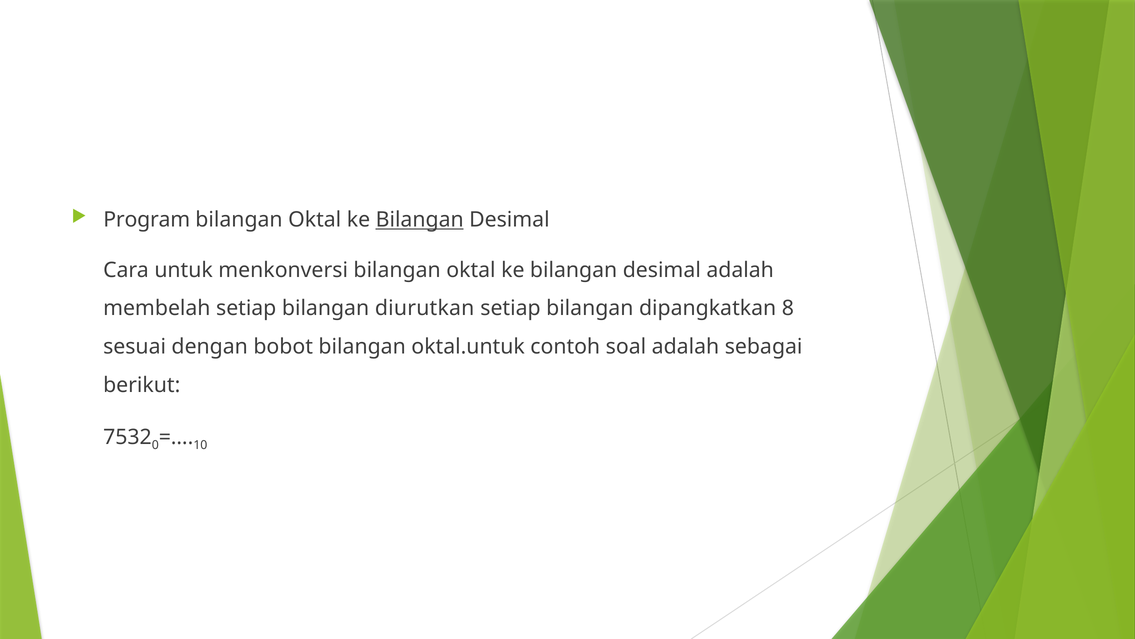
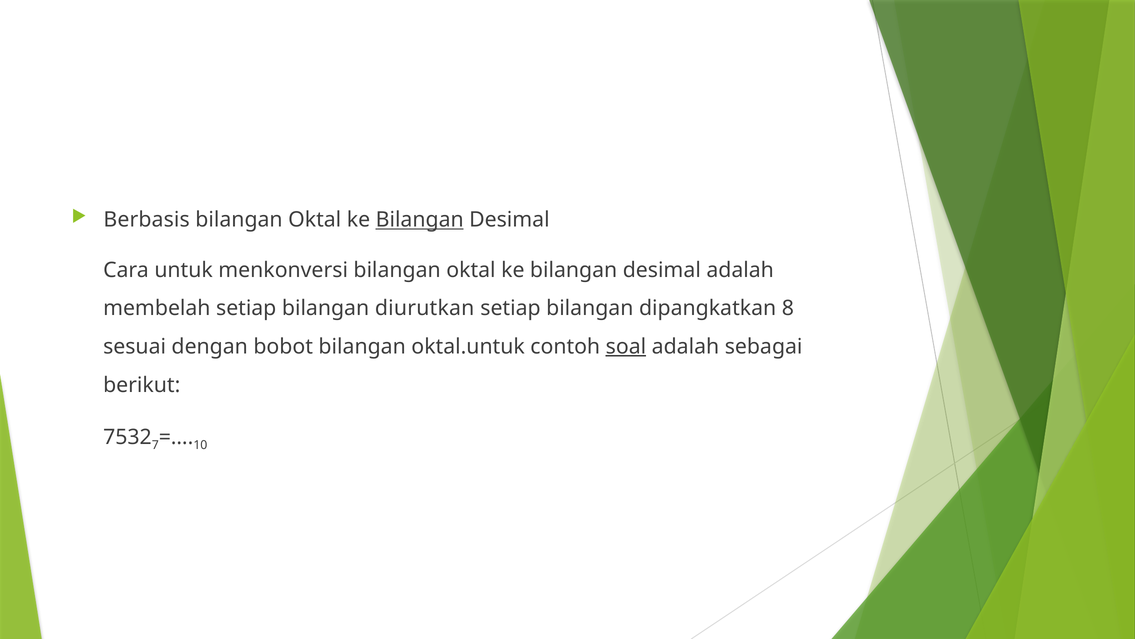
Program: Program -> Berbasis
soal underline: none -> present
0: 0 -> 7
